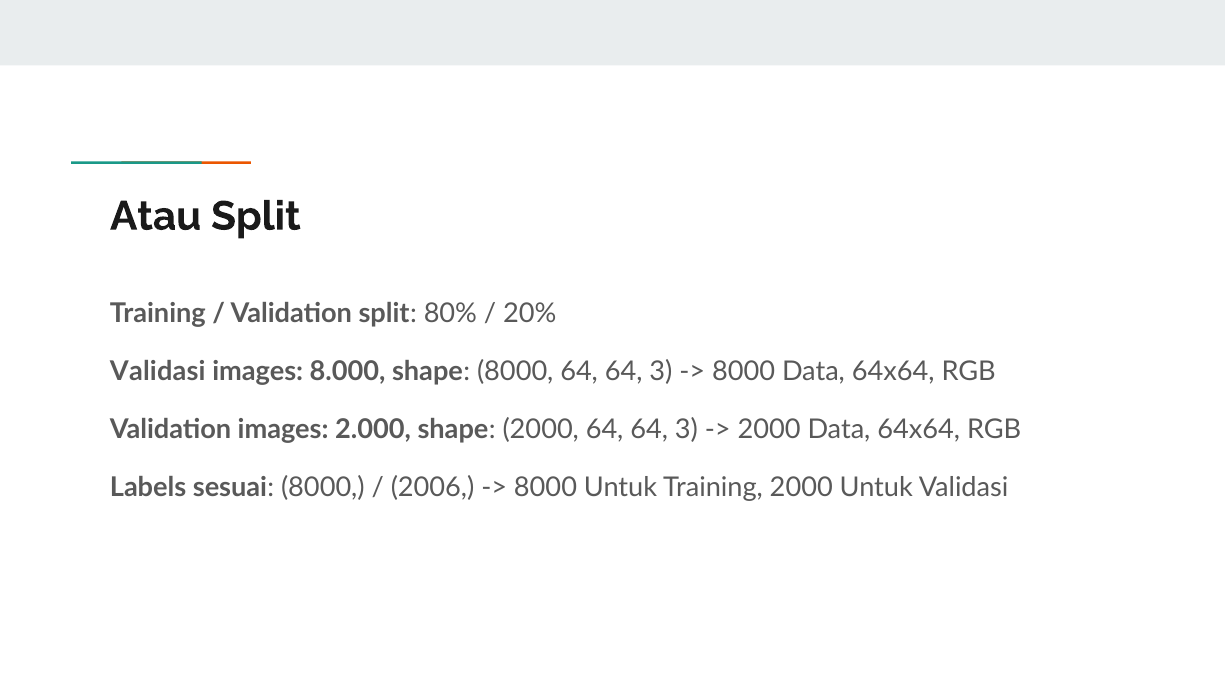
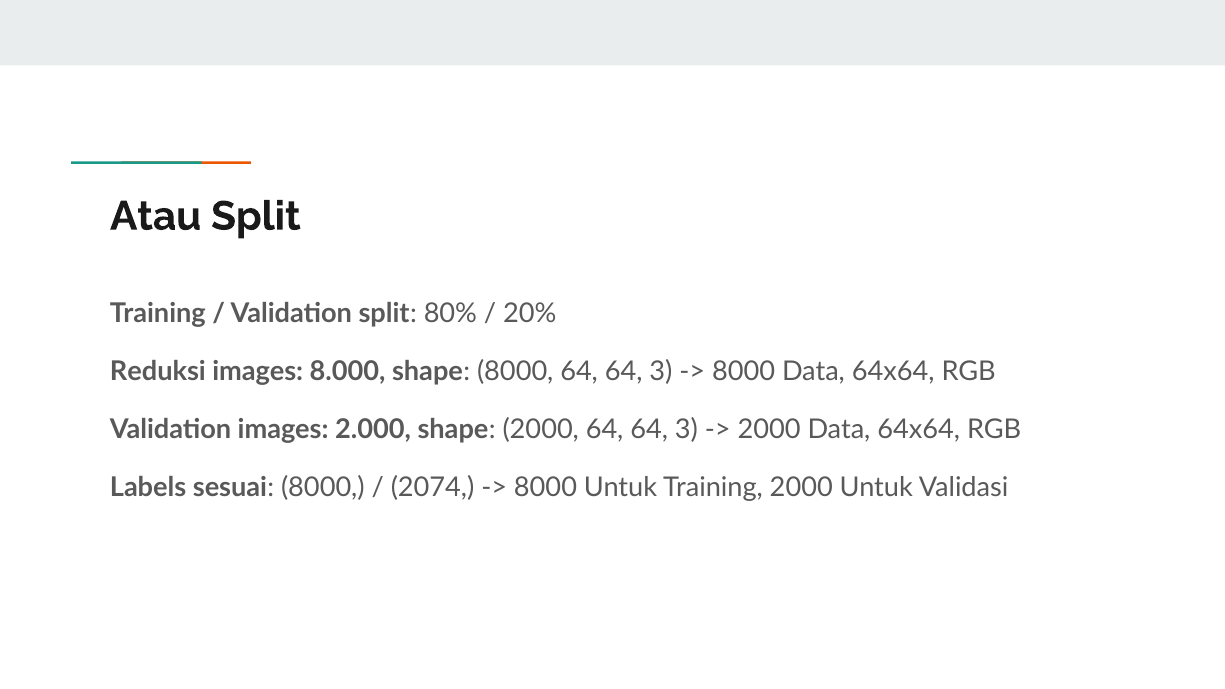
Validasi at (158, 372): Validasi -> Reduksi
2006: 2006 -> 2074
